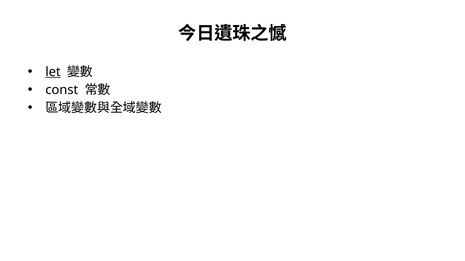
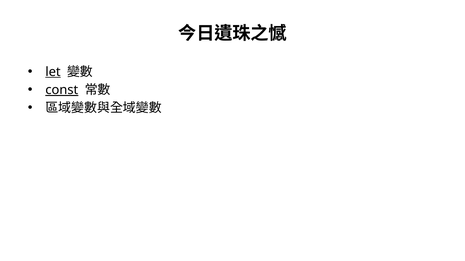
const underline: none -> present
